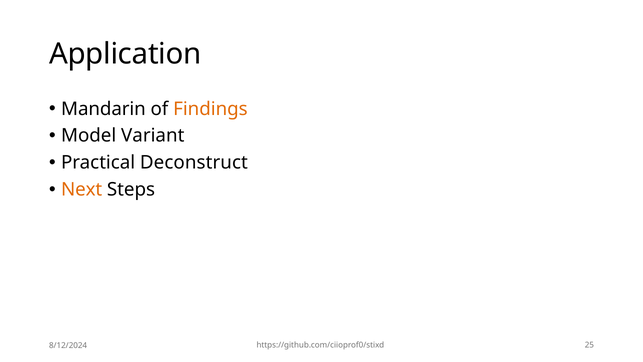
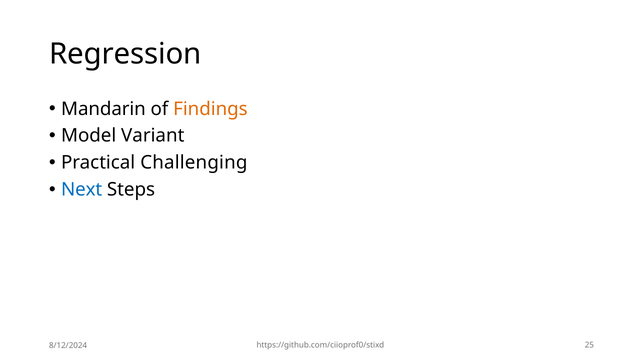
Application: Application -> Regression
Deconstruct: Deconstruct -> Challenging
Next colour: orange -> blue
